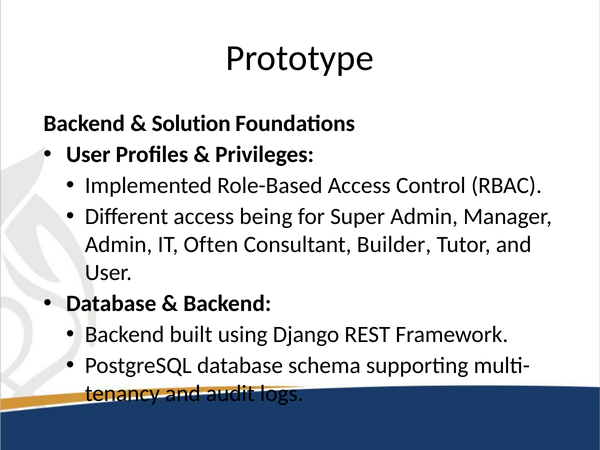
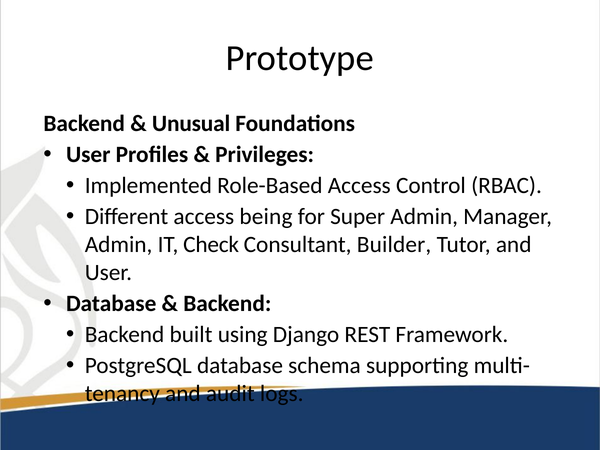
Solution: Solution -> Unusual
Often: Often -> Check
